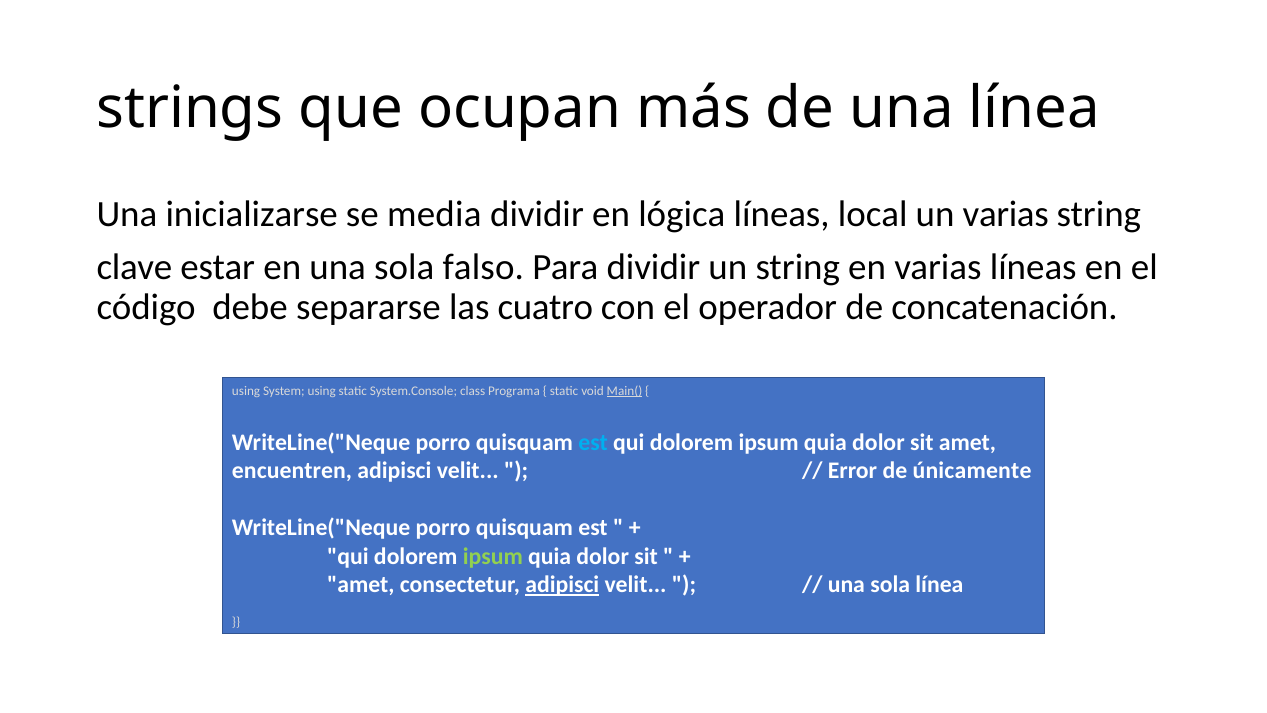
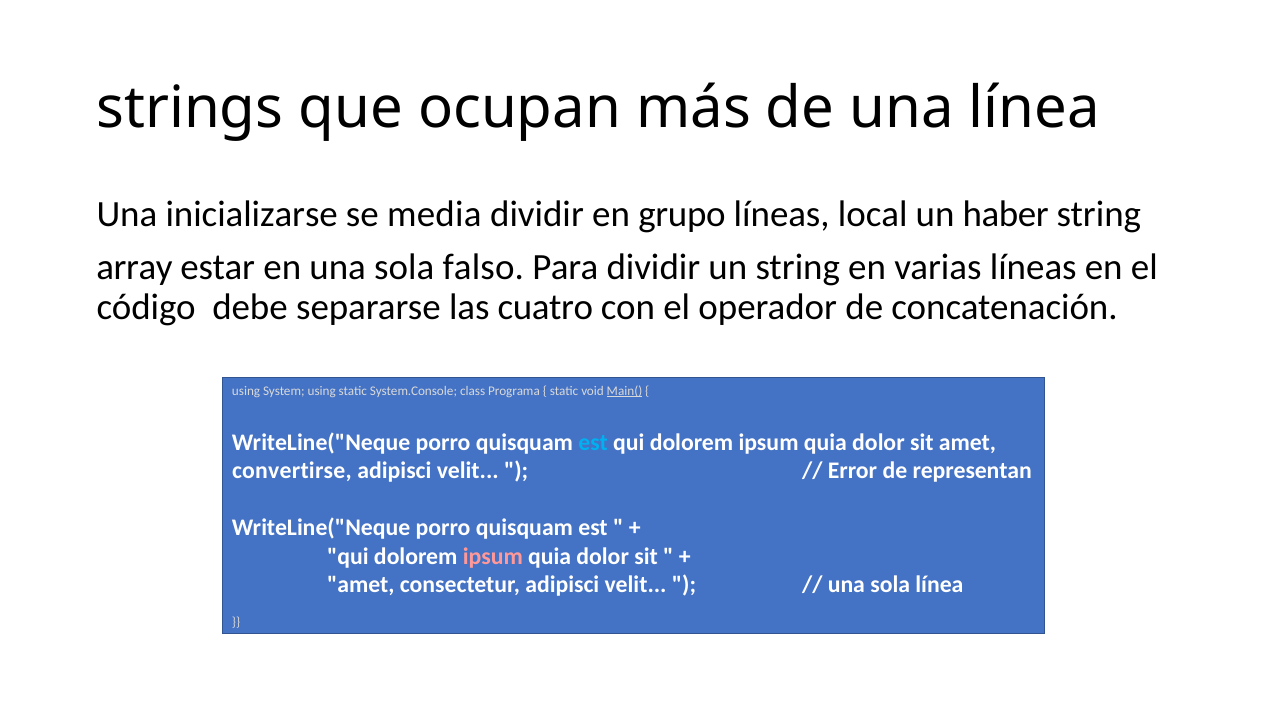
lógica: lógica -> grupo
un varias: varias -> haber
clave: clave -> array
encuentren: encuentren -> convertirse
únicamente: únicamente -> representan
ipsum at (493, 556) colour: light green -> pink
adipisci at (562, 585) underline: present -> none
